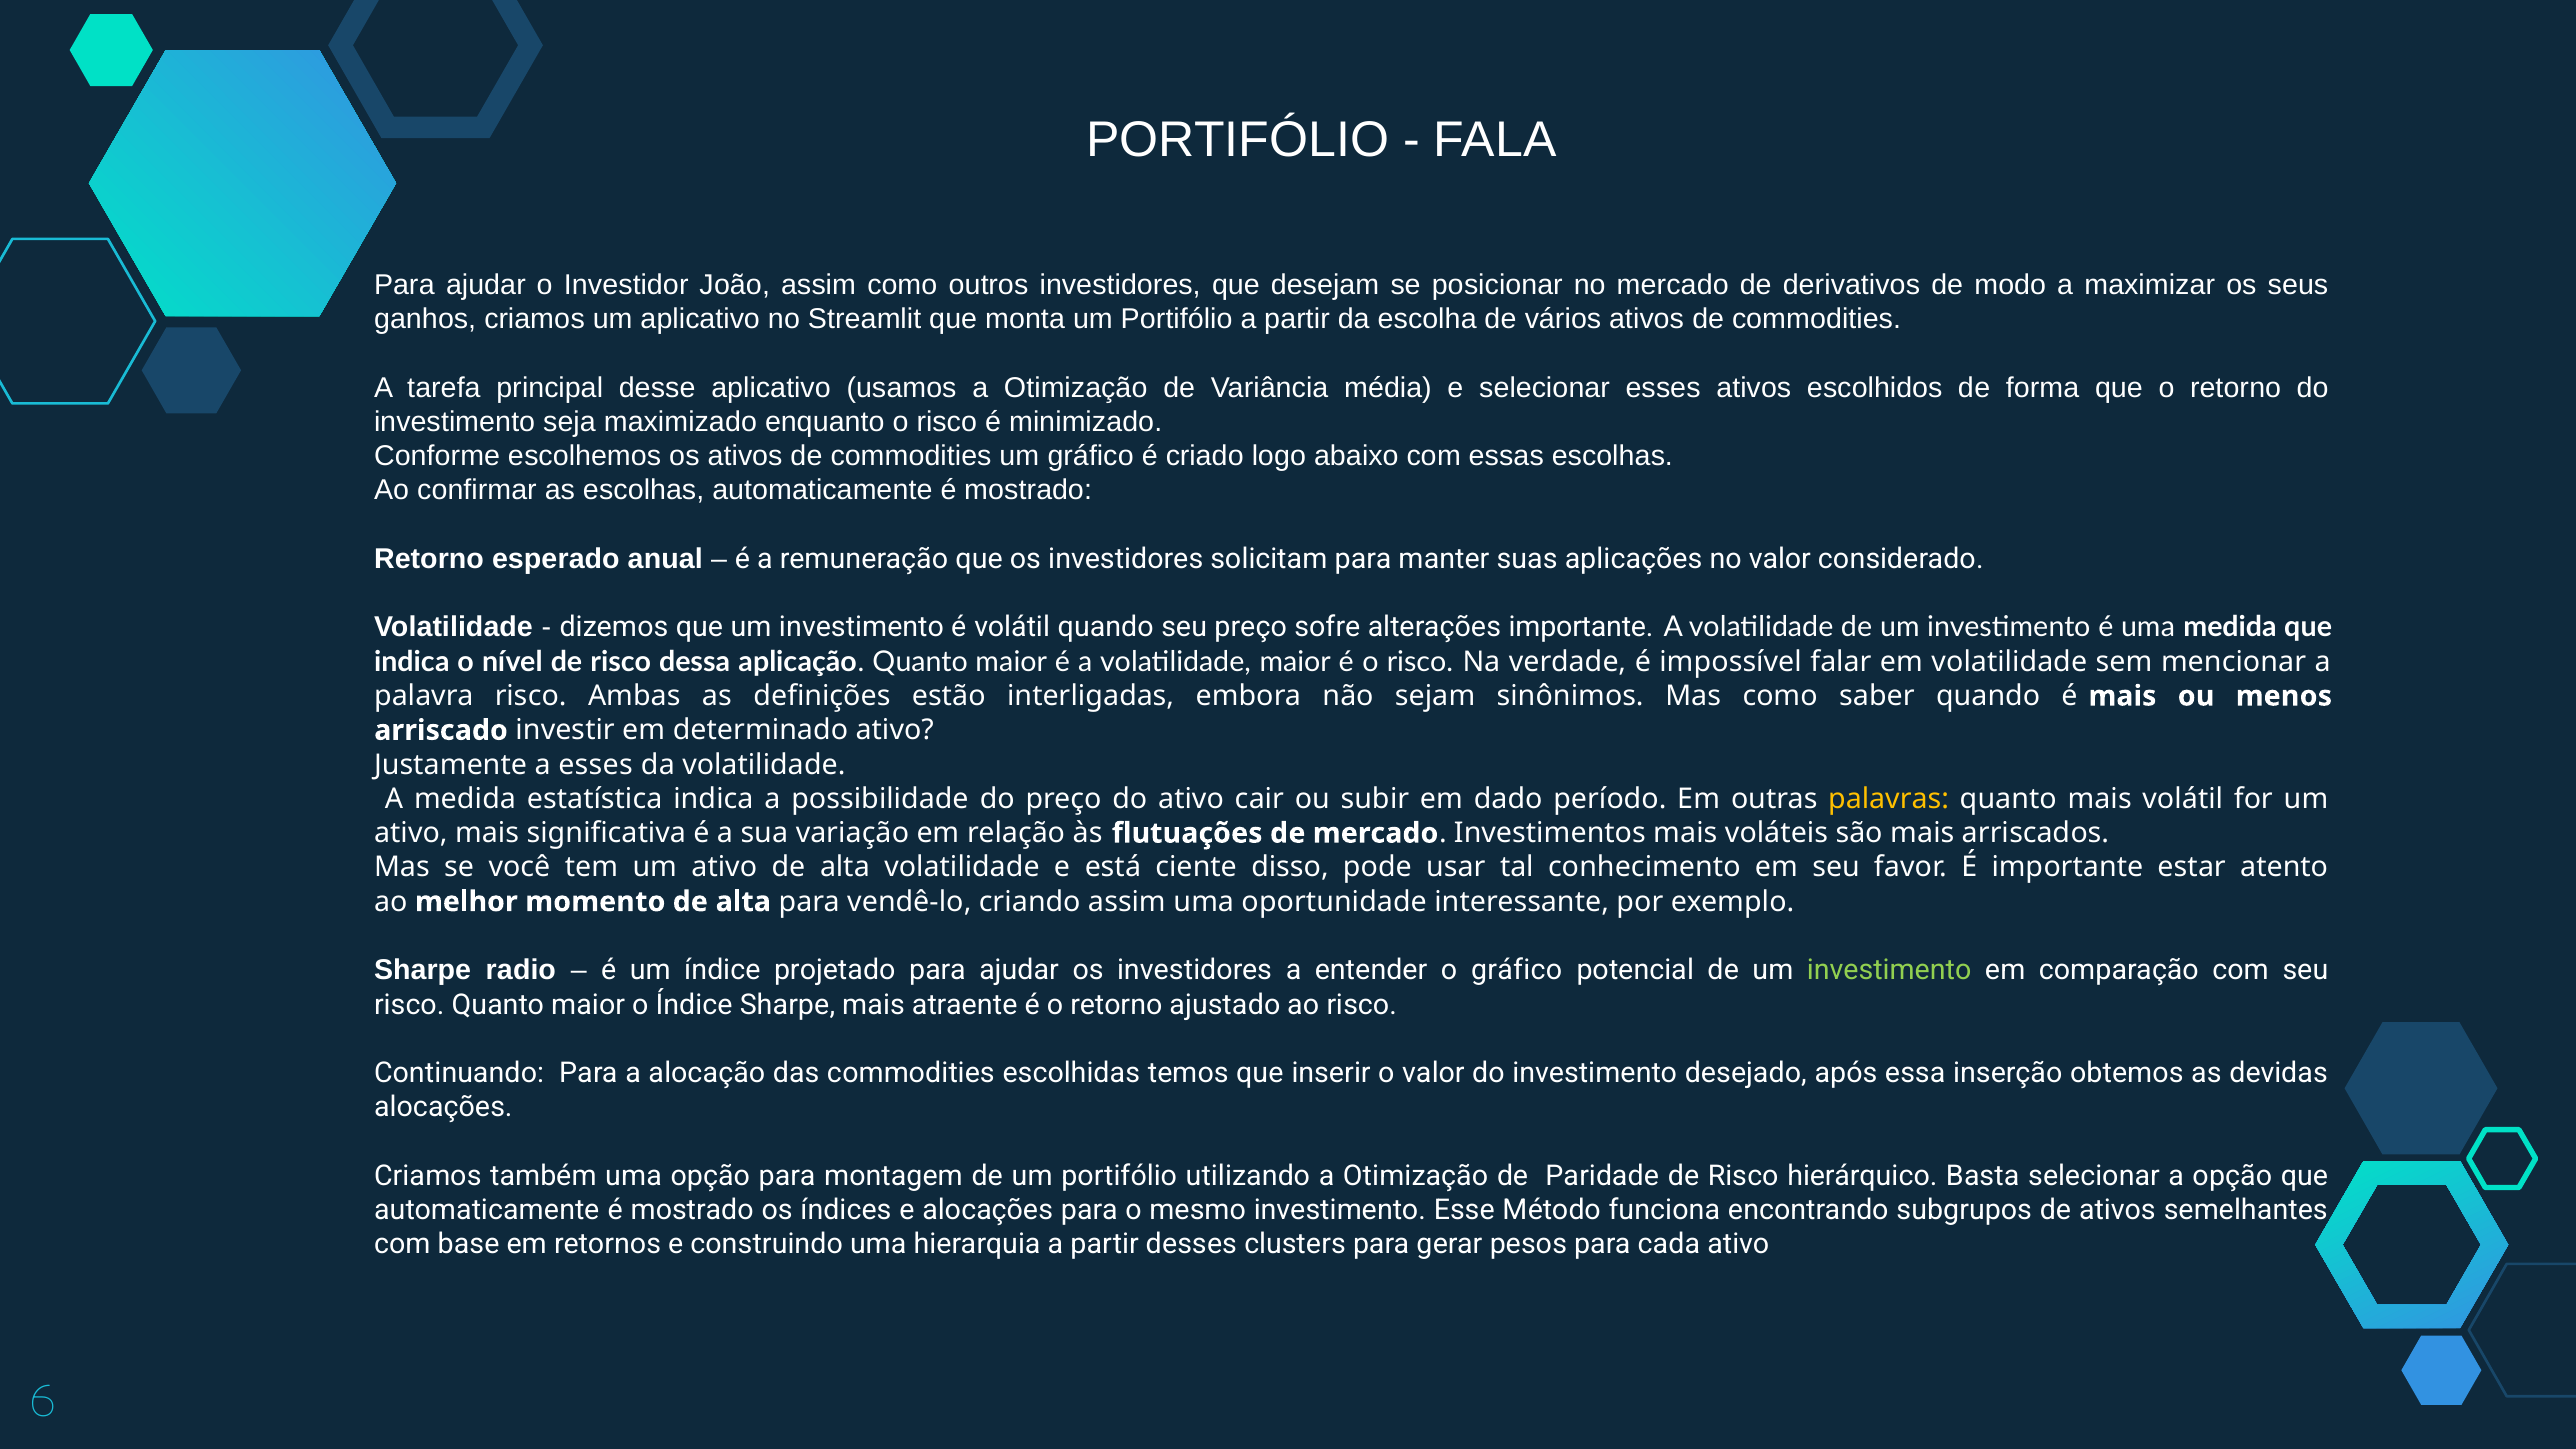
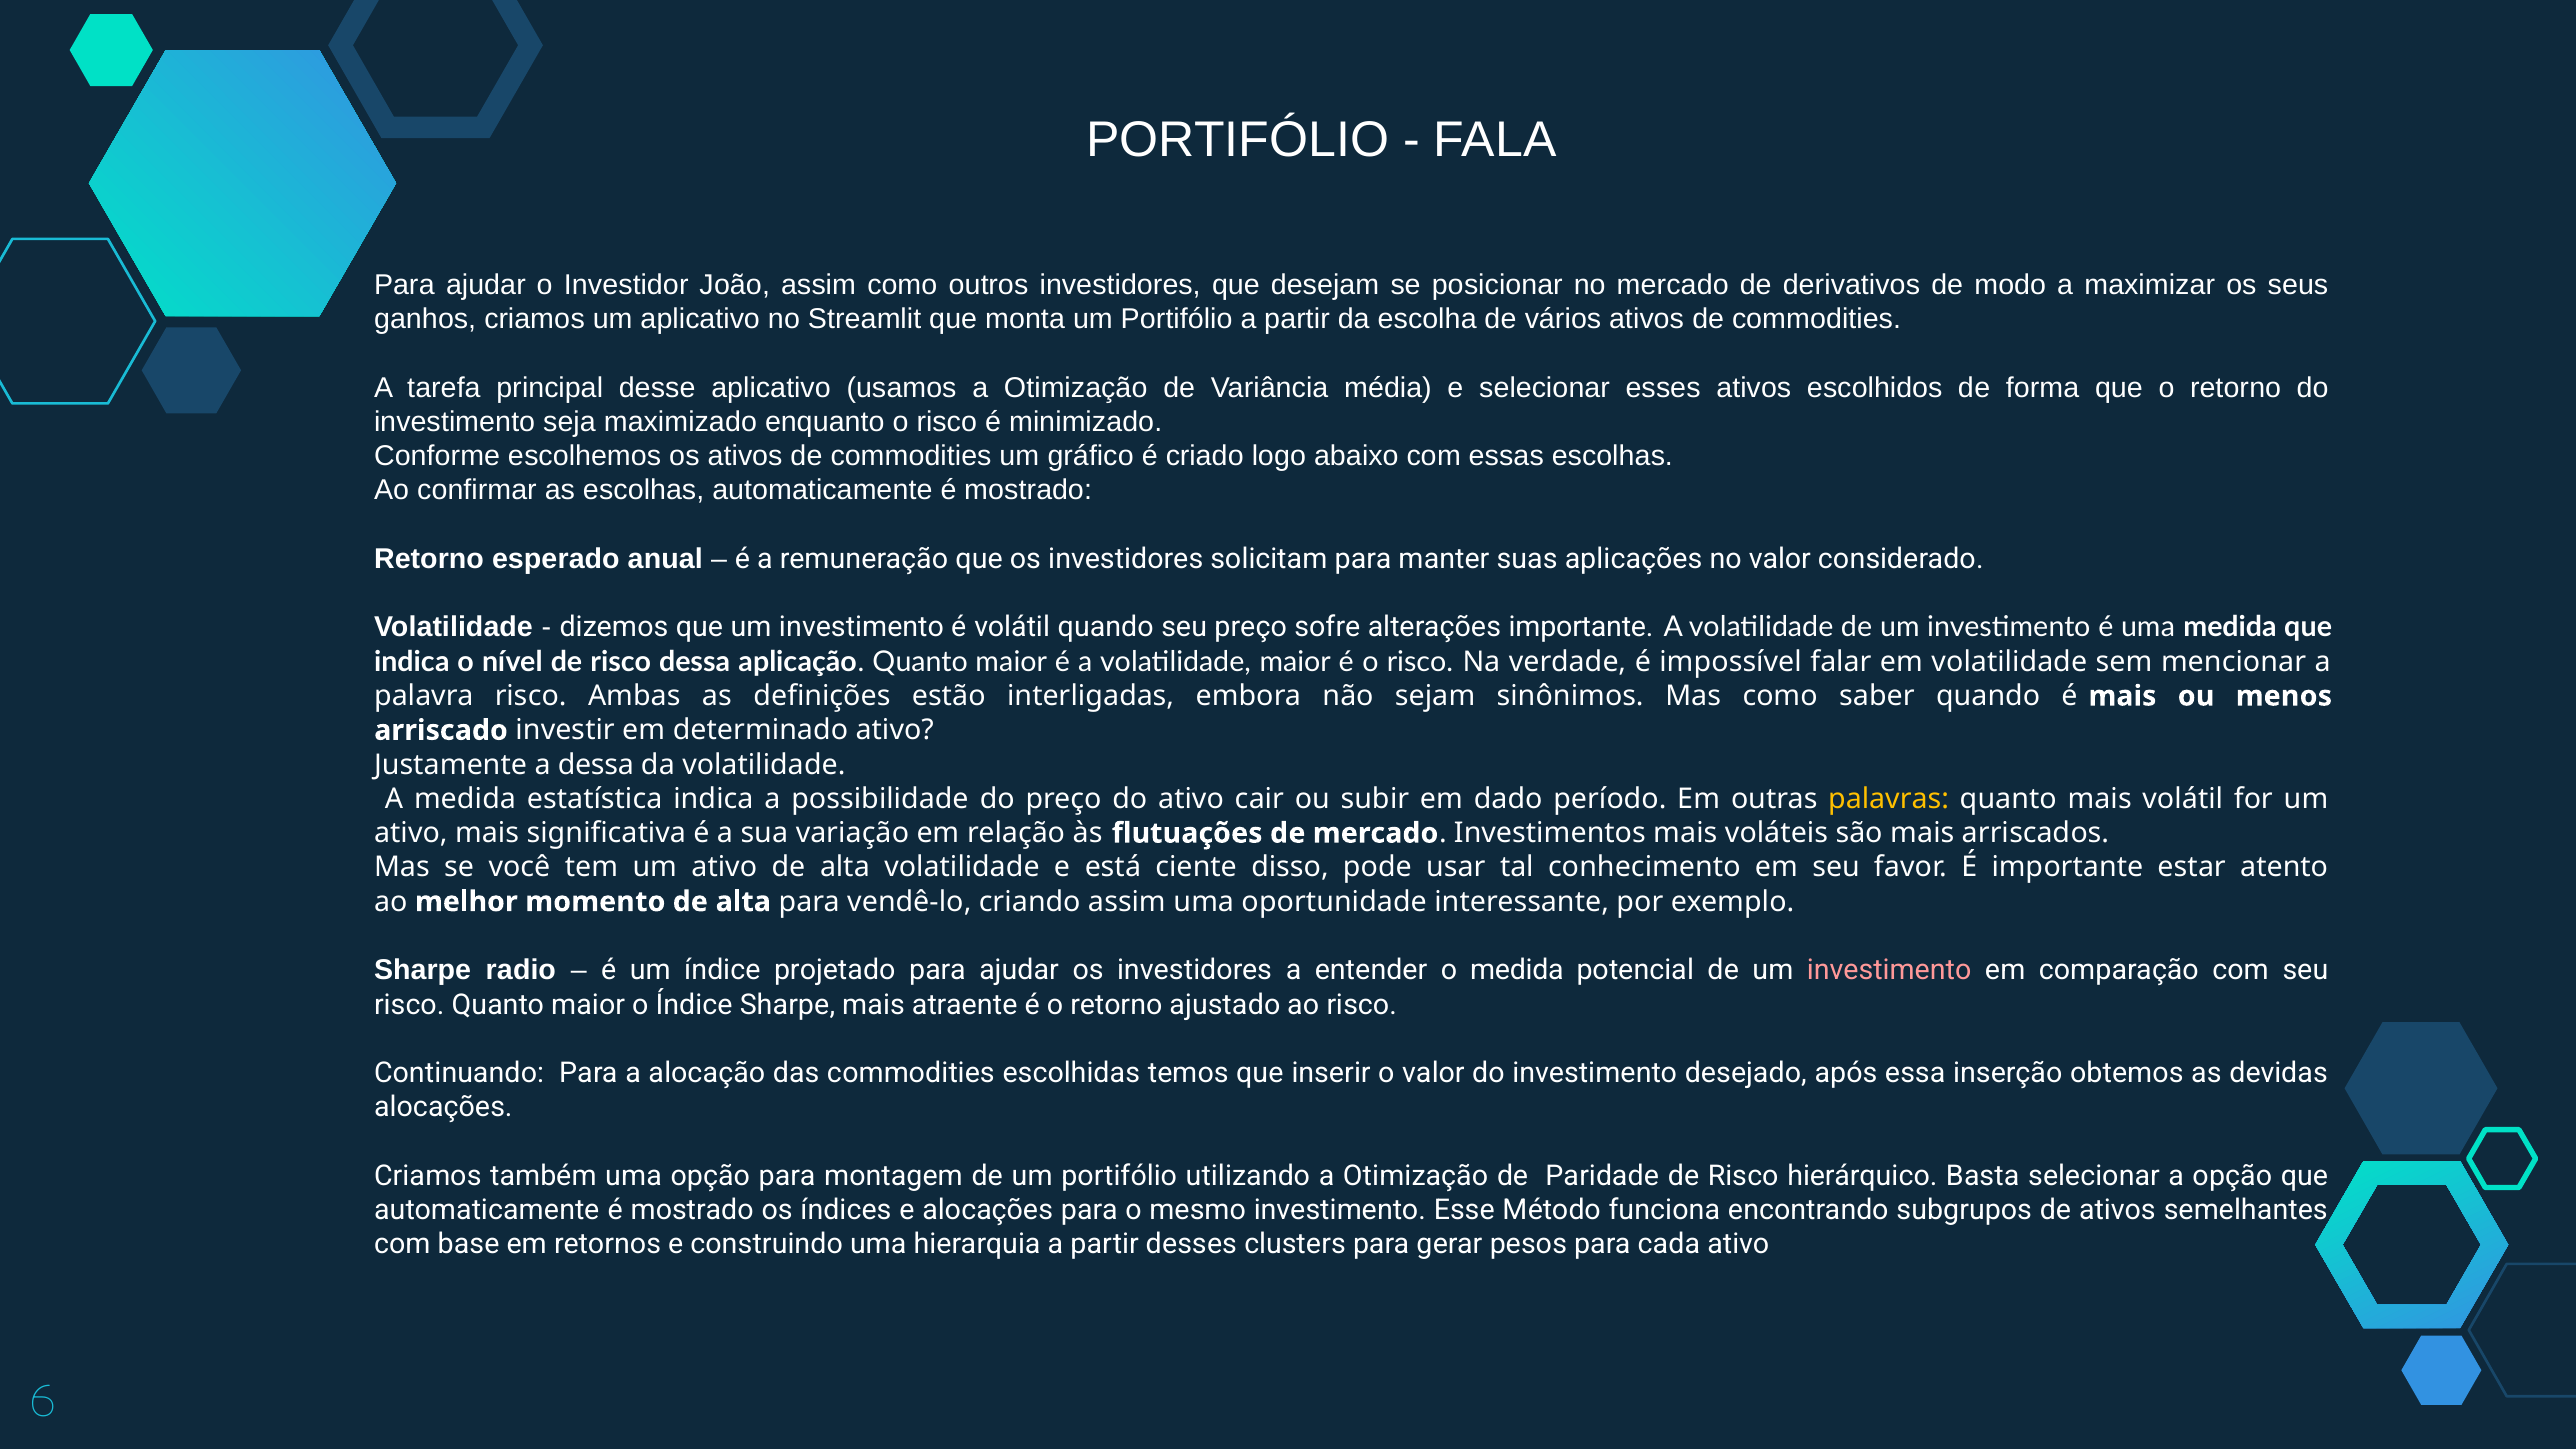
a esses: esses -> dessa
o gráfico: gráfico -> medida
investimento at (1889, 970) colour: light green -> pink
